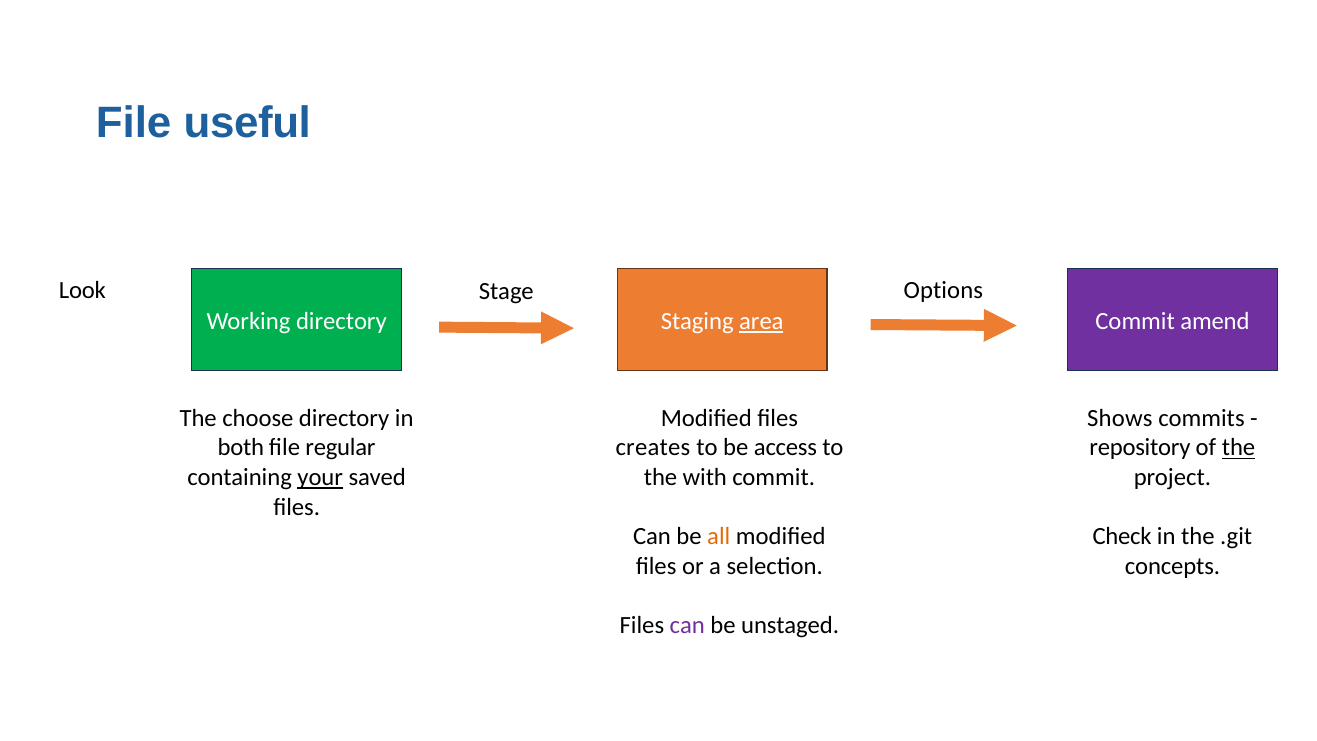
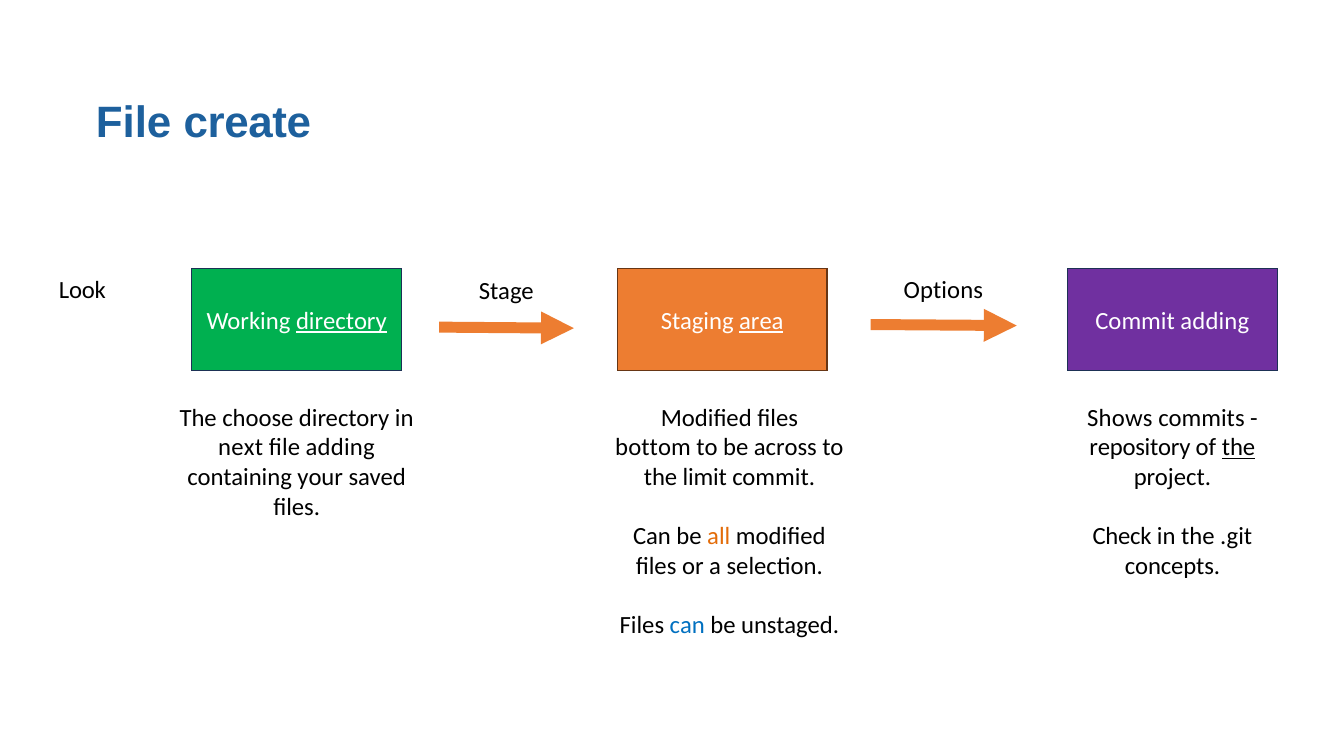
useful: useful -> create
directory at (341, 321) underline: none -> present
Commit amend: amend -> adding
both: both -> next
file regular: regular -> adding
creates: creates -> bottom
access: access -> across
your underline: present -> none
with: with -> limit
can at (687, 626) colour: purple -> blue
